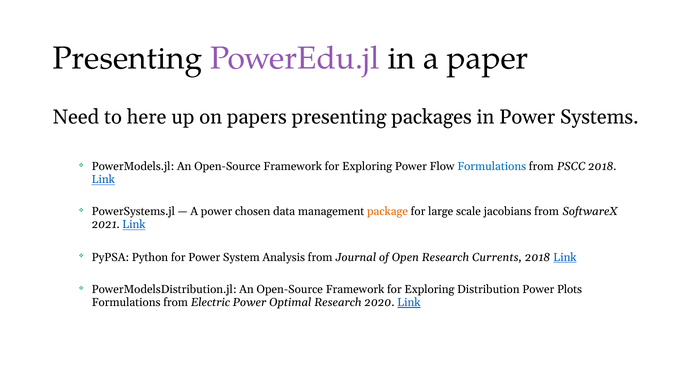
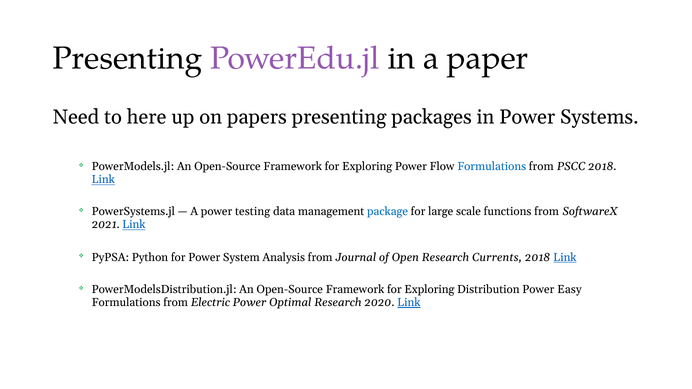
chosen: chosen -> testing
package colour: orange -> blue
jacobians: jacobians -> functions
Plots: Plots -> Easy
